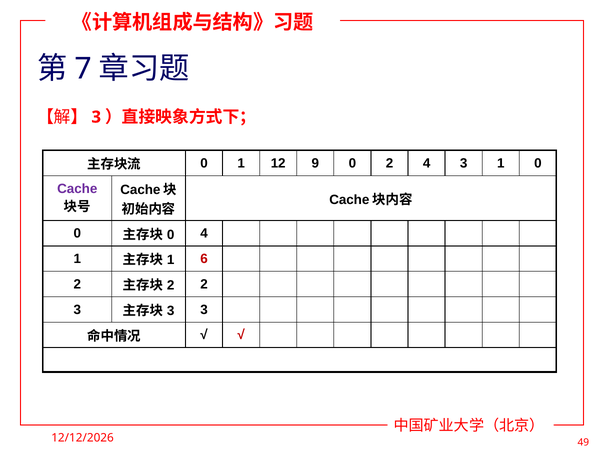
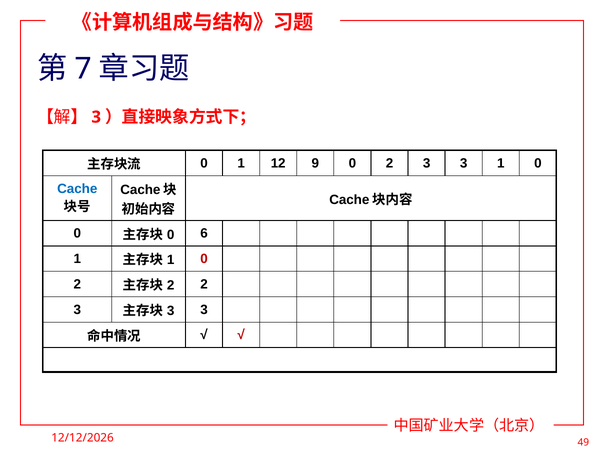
0 2 4: 4 -> 3
Cache colour: purple -> blue
0 4: 4 -> 6
6 at (204, 259): 6 -> 0
